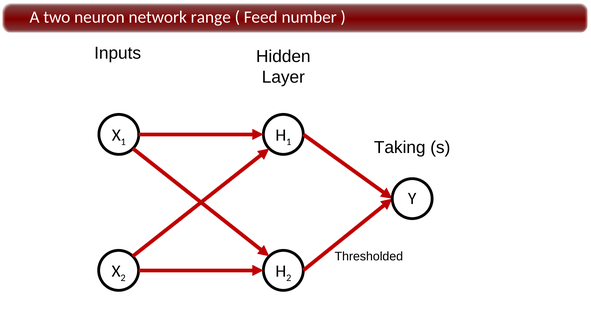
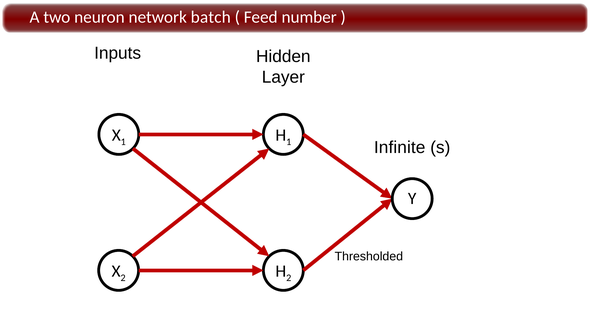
range: range -> batch
Taking: Taking -> Infinite
